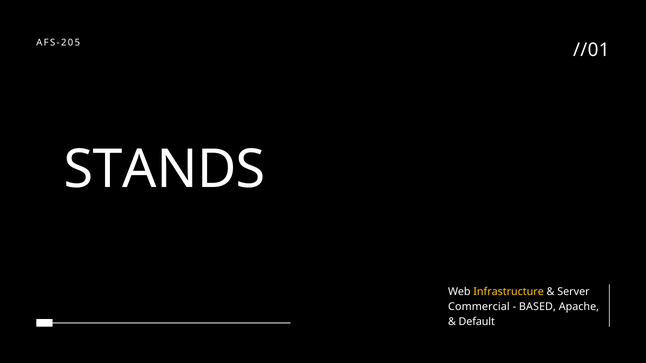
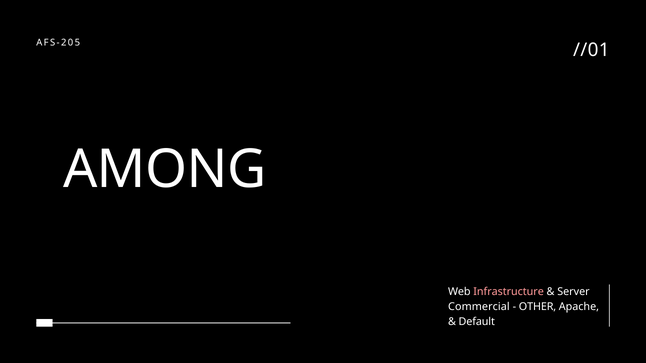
STANDS: STANDS -> AMONG
Infrastructure colour: yellow -> pink
BASED: BASED -> OTHER
